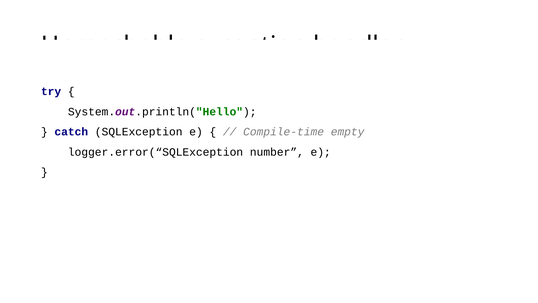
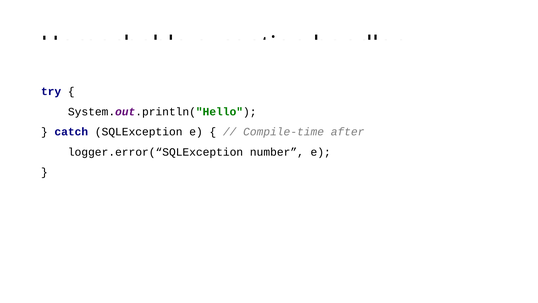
empty: empty -> after
